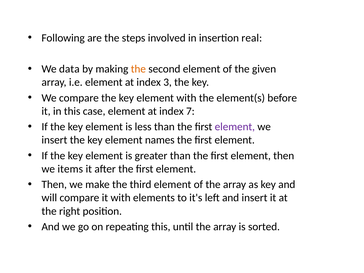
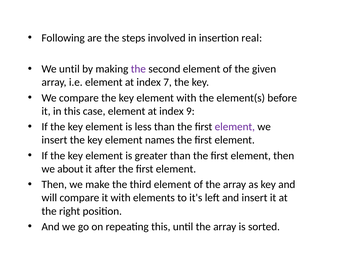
We data: data -> until
the at (138, 69) colour: orange -> purple
3: 3 -> 7
7: 7 -> 9
items: items -> about
